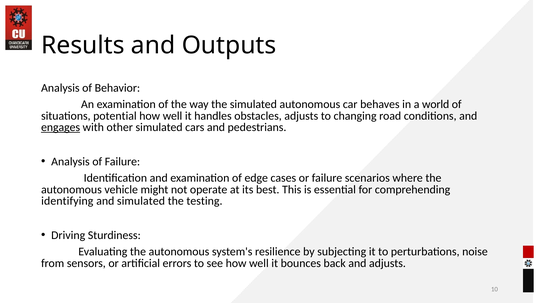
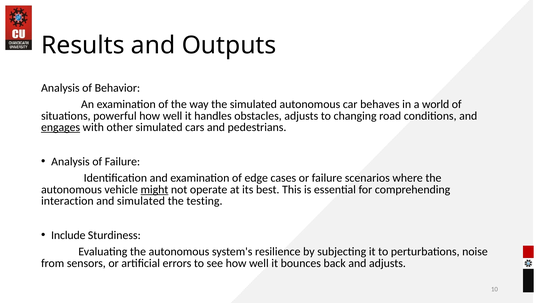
potential: potential -> powerful
might underline: none -> present
identifying: identifying -> interaction
Driving: Driving -> Include
